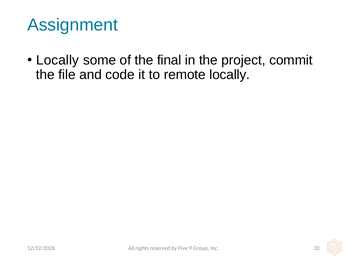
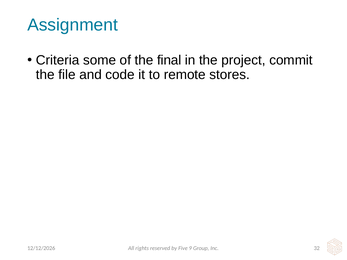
Locally at (58, 60): Locally -> Criteria
remote locally: locally -> stores
